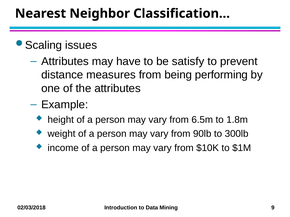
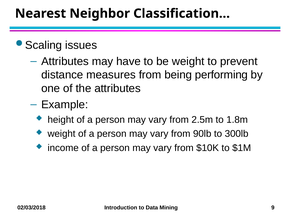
be satisfy: satisfy -> weight
6.5m: 6.5m -> 2.5m
